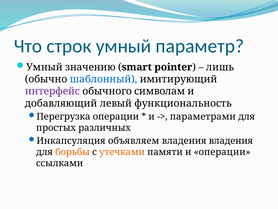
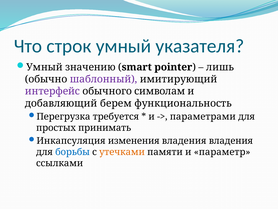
параметр: параметр -> указателя
шаблонный colour: blue -> purple
левый: левый -> берем
Перегрузка операции: операции -> требуется
различных: различных -> принимать
объявляем: объявляем -> изменения
борьбы colour: orange -> blue
и операции: операции -> параметр
